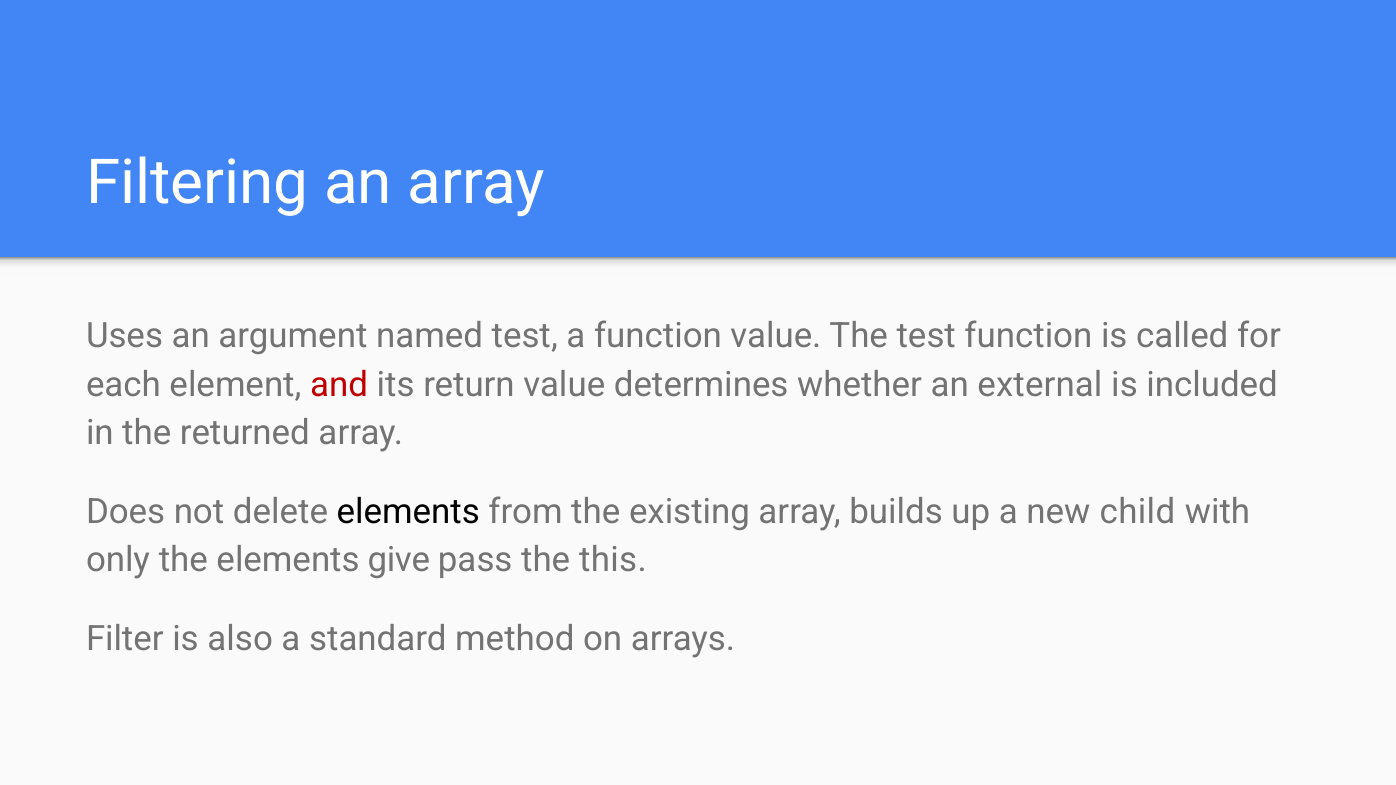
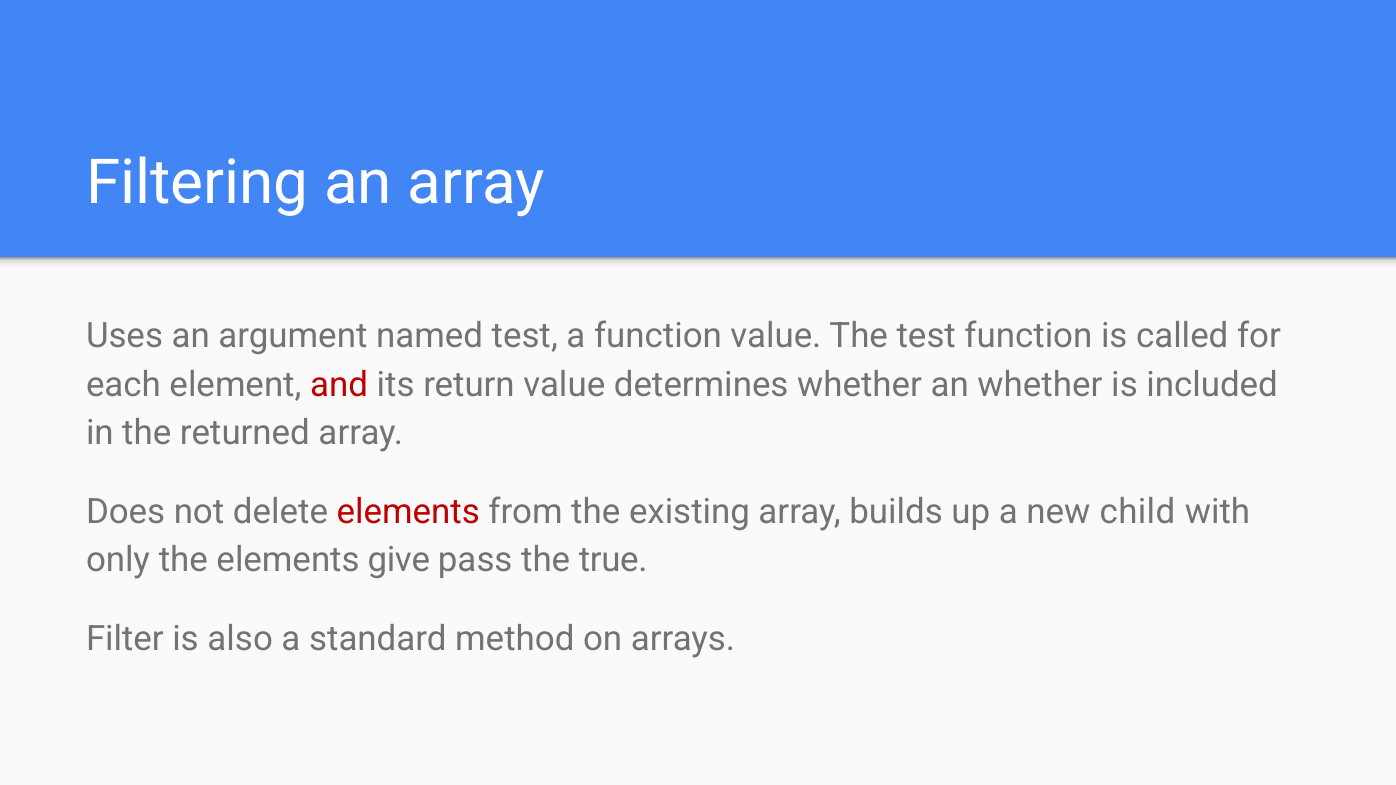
an external: external -> whether
elements at (408, 512) colour: black -> red
this: this -> true
